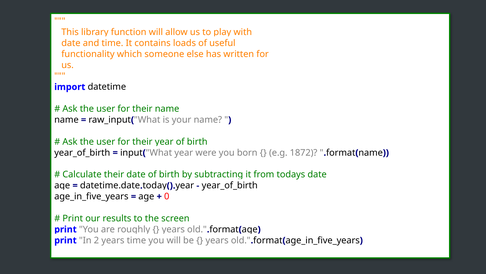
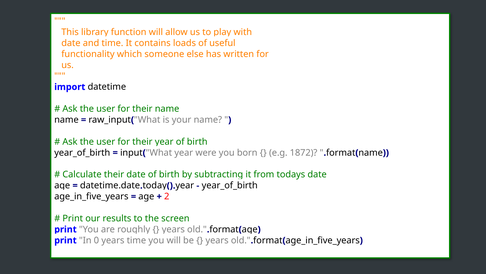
0: 0 -> 2
2: 2 -> 0
